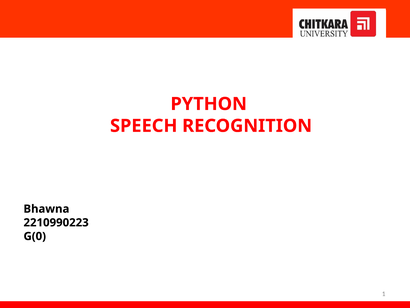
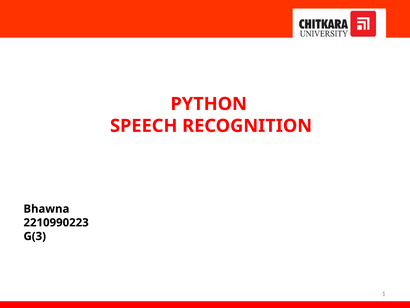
G(0: G(0 -> G(3
